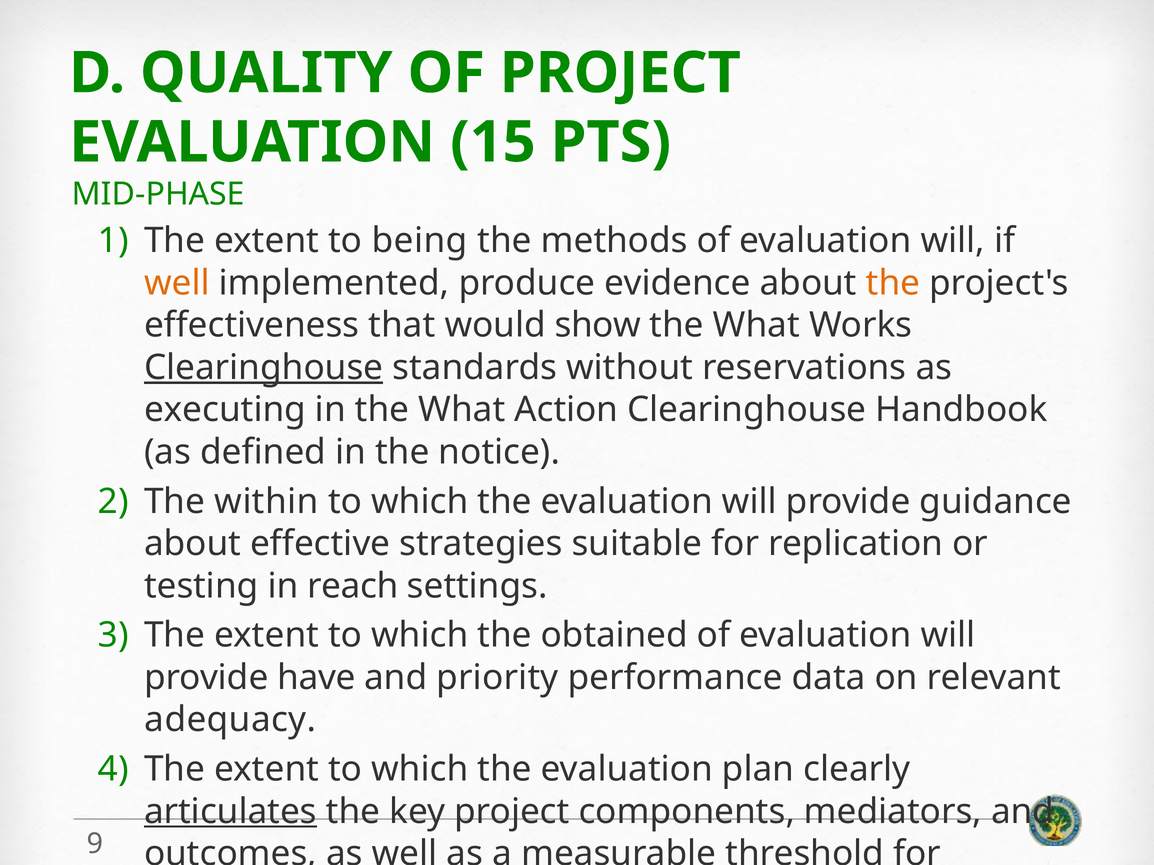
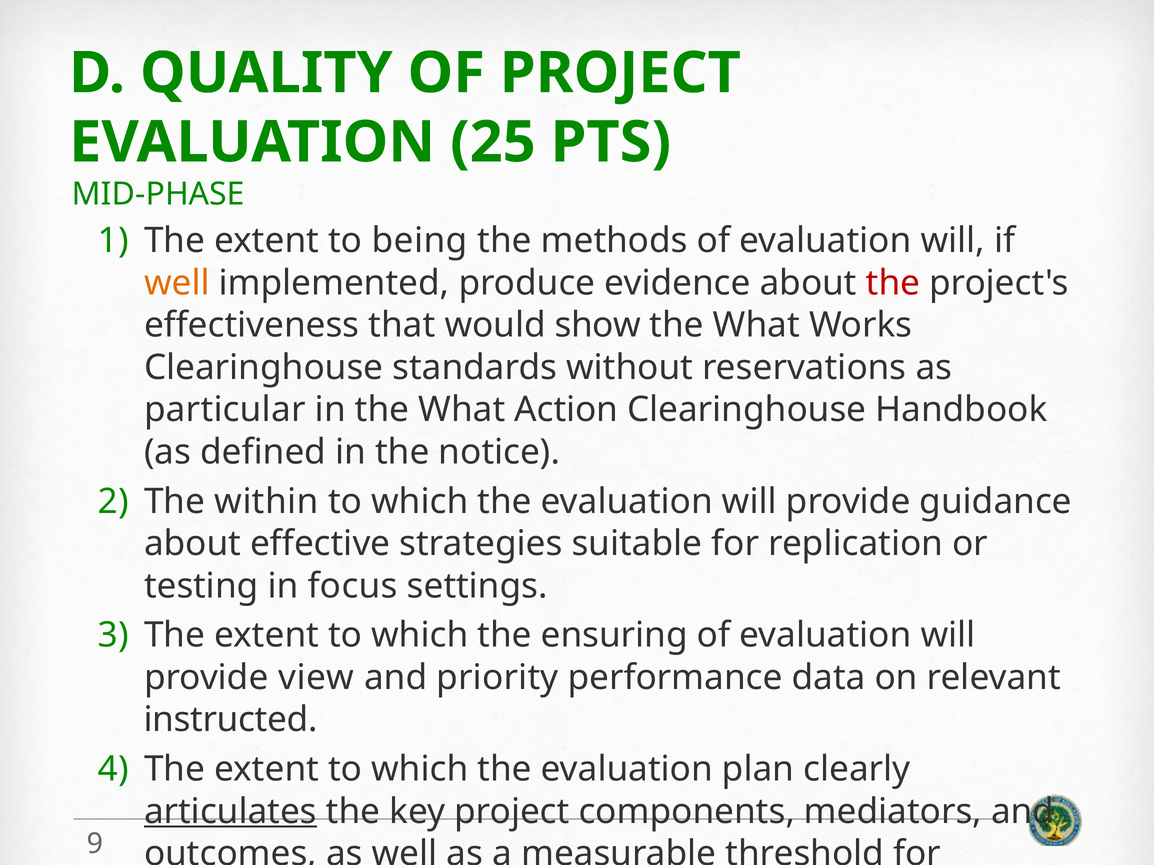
15: 15 -> 25
the at (893, 283) colour: orange -> red
Clearinghouse at (264, 368) underline: present -> none
executing: executing -> particular
reach: reach -> focus
obtained: obtained -> ensuring
have: have -> view
adequacy: adequacy -> instructed
